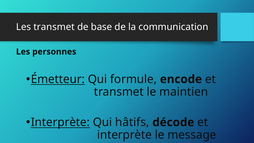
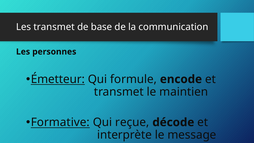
Interprète at (60, 122): Interprète -> Formative
hâtifs: hâtifs -> reçue
